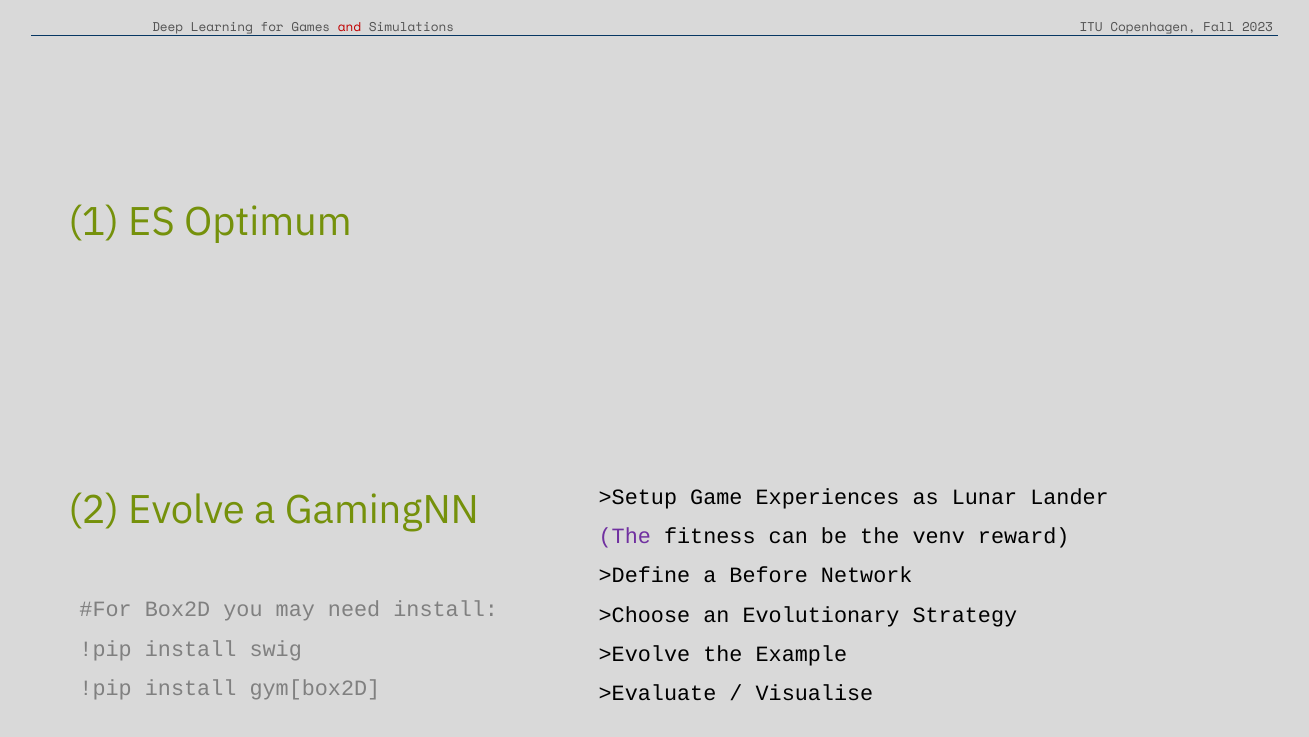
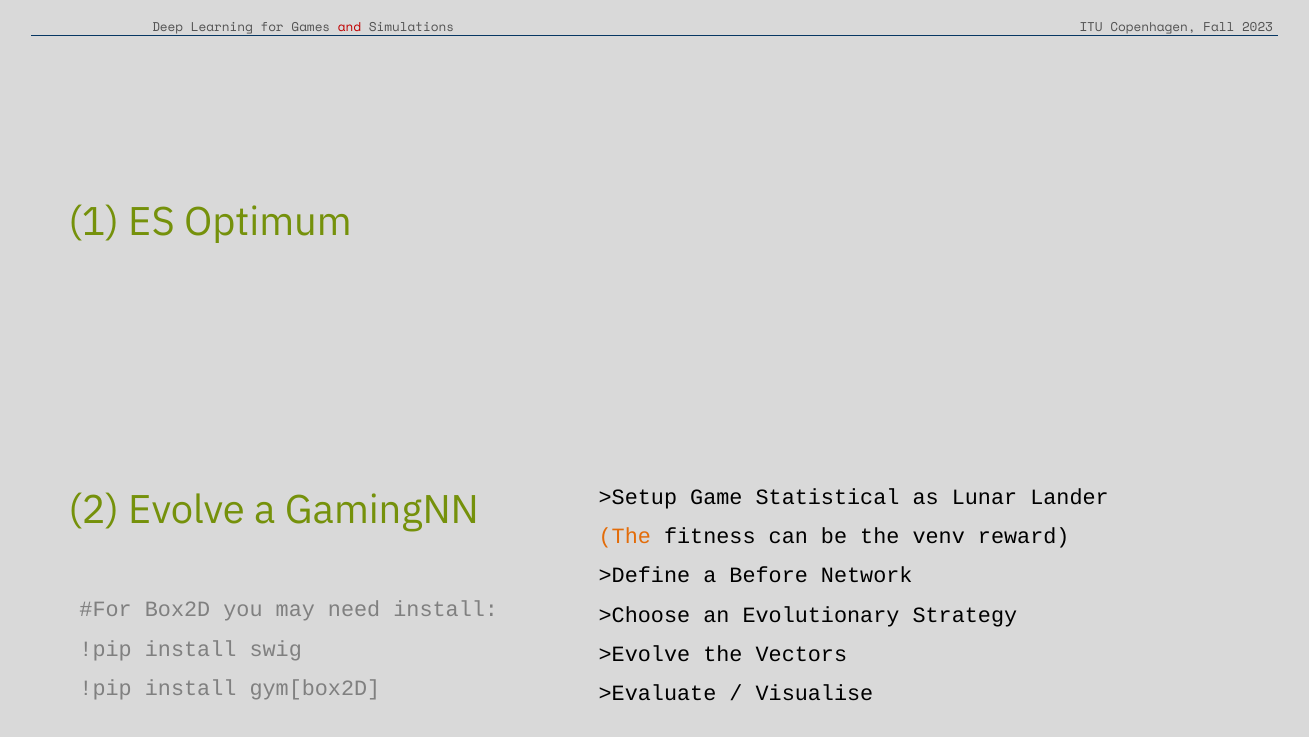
Experiences: Experiences -> Statistical
The at (625, 536) colour: purple -> orange
Example: Example -> Vectors
